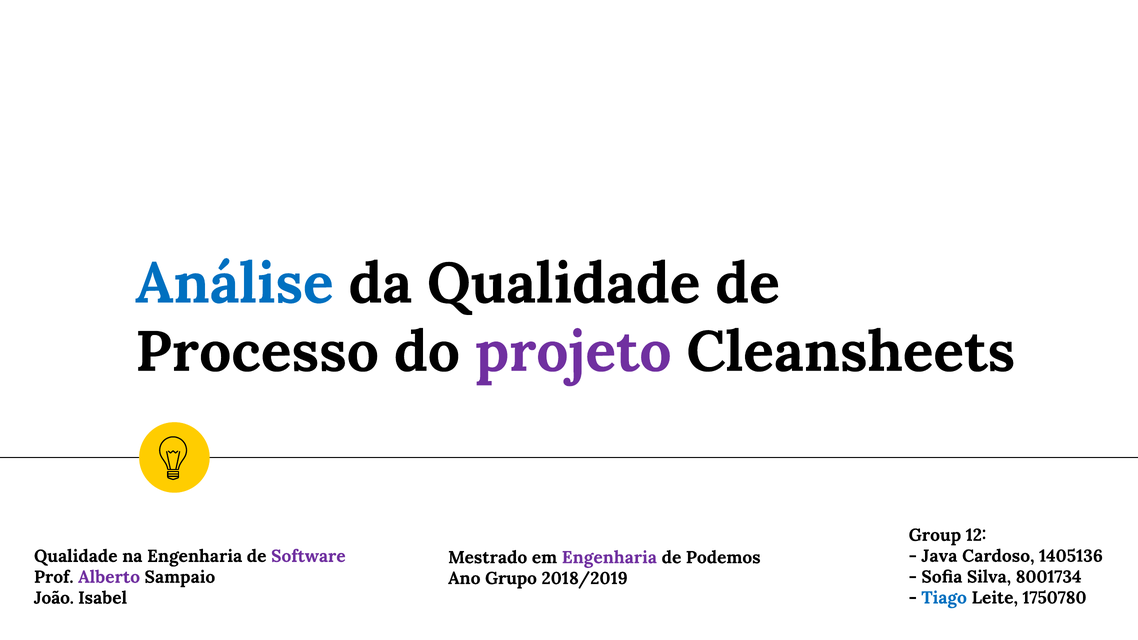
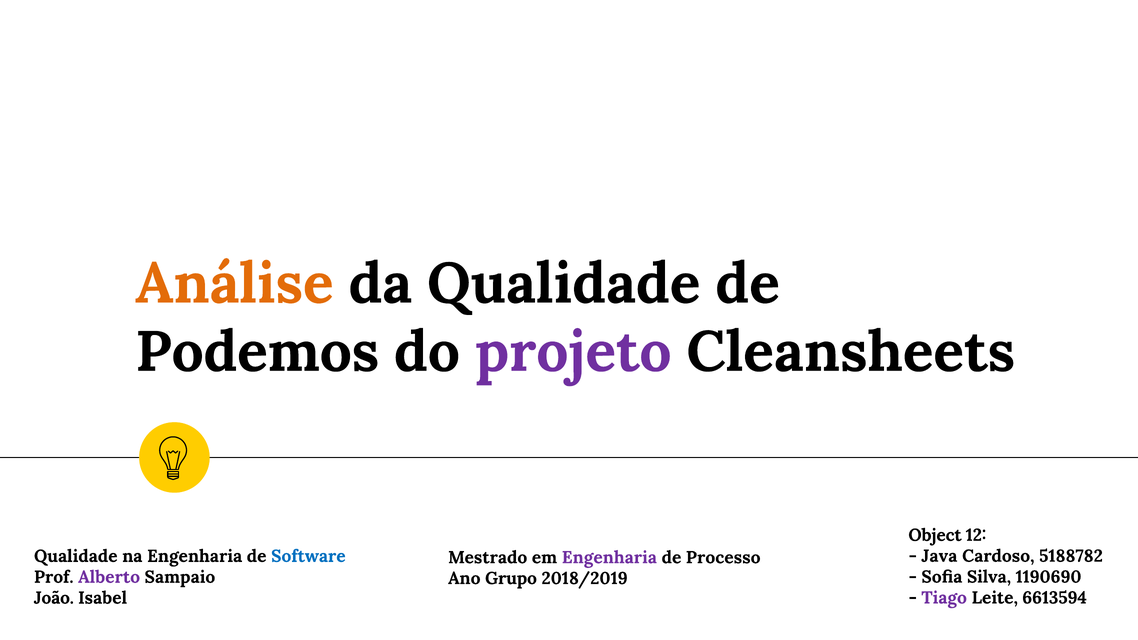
Análise colour: blue -> orange
Processo: Processo -> Podemos
Group: Group -> Object
1405136: 1405136 -> 5188782
Software colour: purple -> blue
Podemos: Podemos -> Processo
8001734: 8001734 -> 1190690
Tiago colour: blue -> purple
1750780: 1750780 -> 6613594
